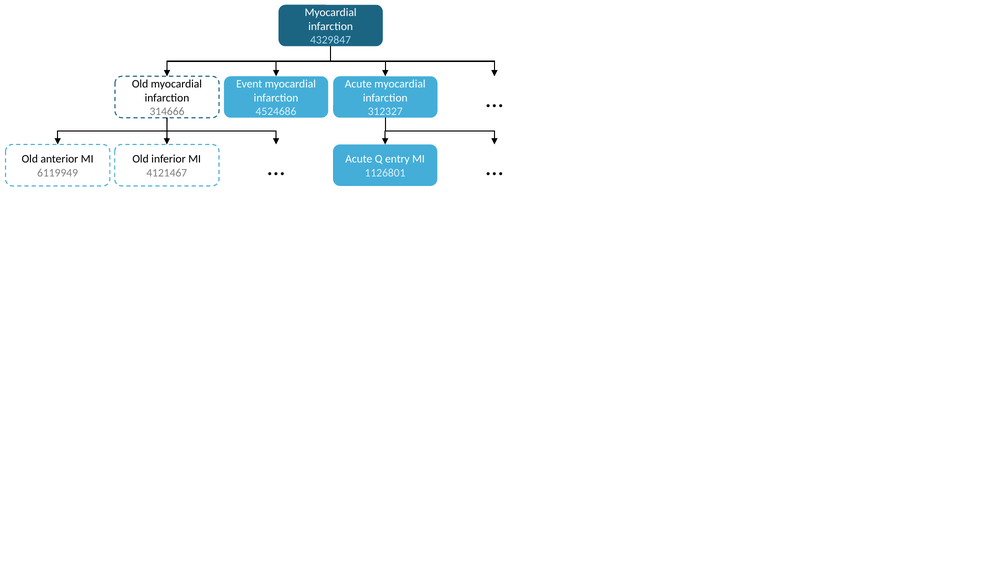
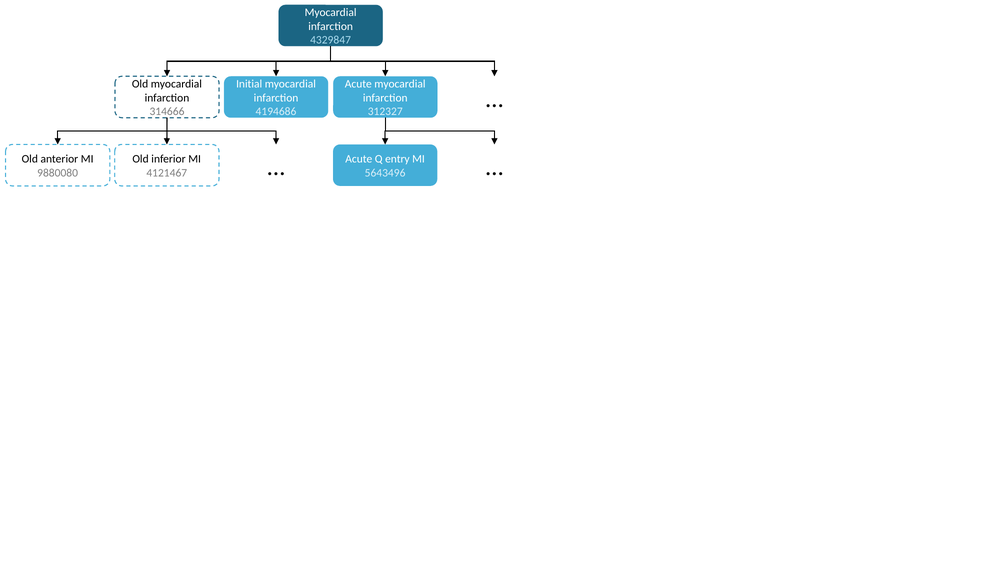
Event: Event -> Initial
4524686: 4524686 -> 4194686
6119949: 6119949 -> 9880080
1126801: 1126801 -> 5643496
